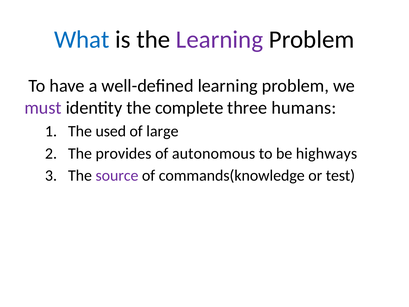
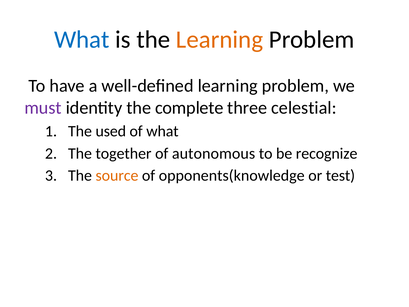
Learning at (220, 40) colour: purple -> orange
humans: humans -> celestial
of large: large -> what
provides: provides -> together
highways: highways -> recognize
source colour: purple -> orange
commands(knowledge: commands(knowledge -> opponents(knowledge
